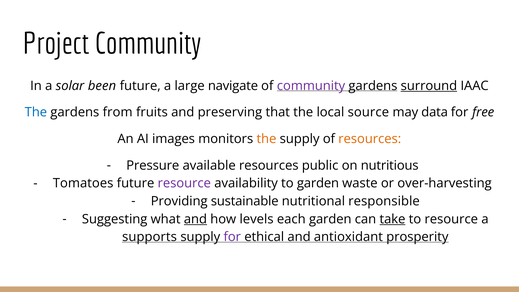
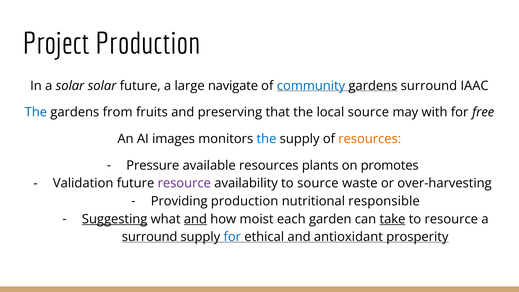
Project Community: Community -> Production
solar been: been -> solar
community at (311, 86) colour: purple -> blue
surround at (429, 86) underline: present -> none
data: data -> with
the at (266, 139) colour: orange -> blue
public: public -> plants
nutritious: nutritious -> promotes
Tomatoes: Tomatoes -> Validation
to garden: garden -> source
Providing sustainable: sustainable -> production
Suggesting underline: none -> present
levels: levels -> moist
supports at (150, 237): supports -> surround
for at (232, 237) colour: purple -> blue
